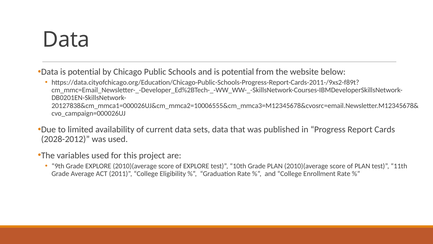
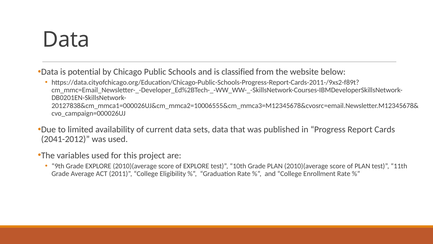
and is potential: potential -> classified
2028-2012: 2028-2012 -> 2041-2012
